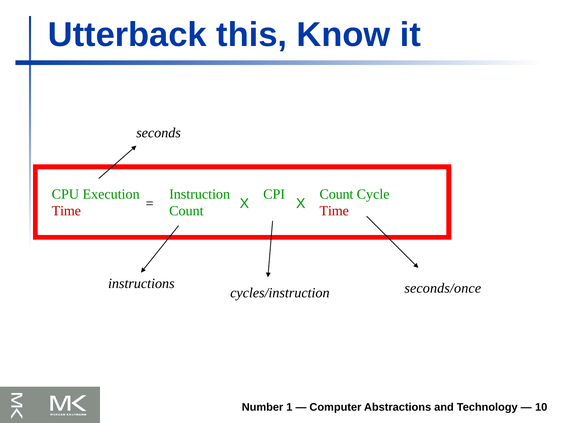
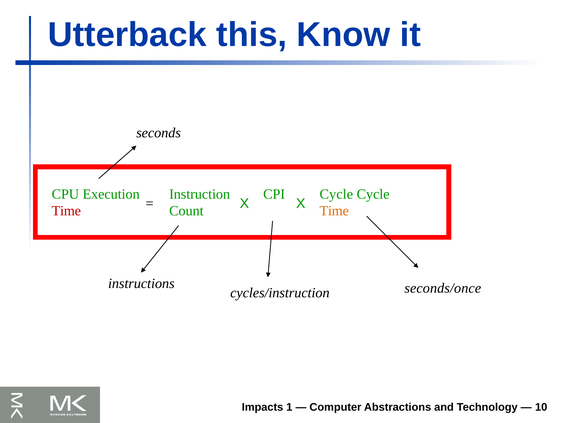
CPI Count: Count -> Cycle
Time at (334, 211) colour: red -> orange
Number: Number -> Impacts
